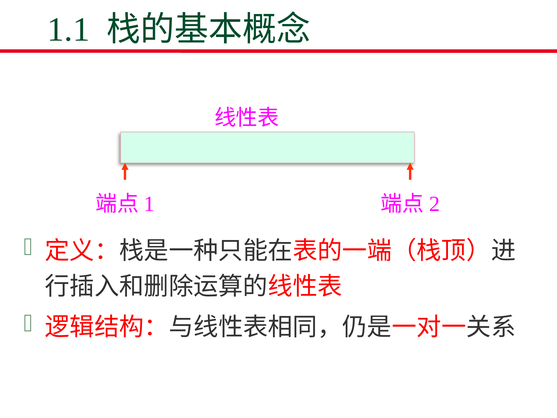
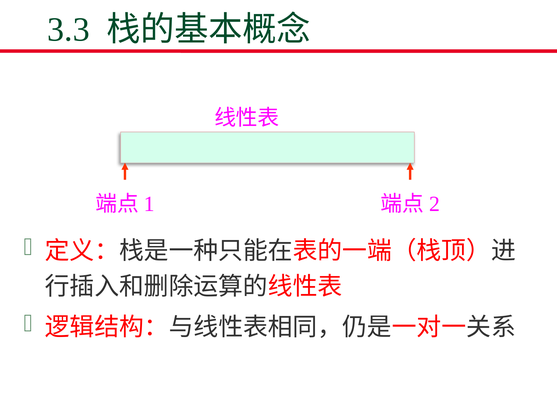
1.1: 1.1 -> 3.3
